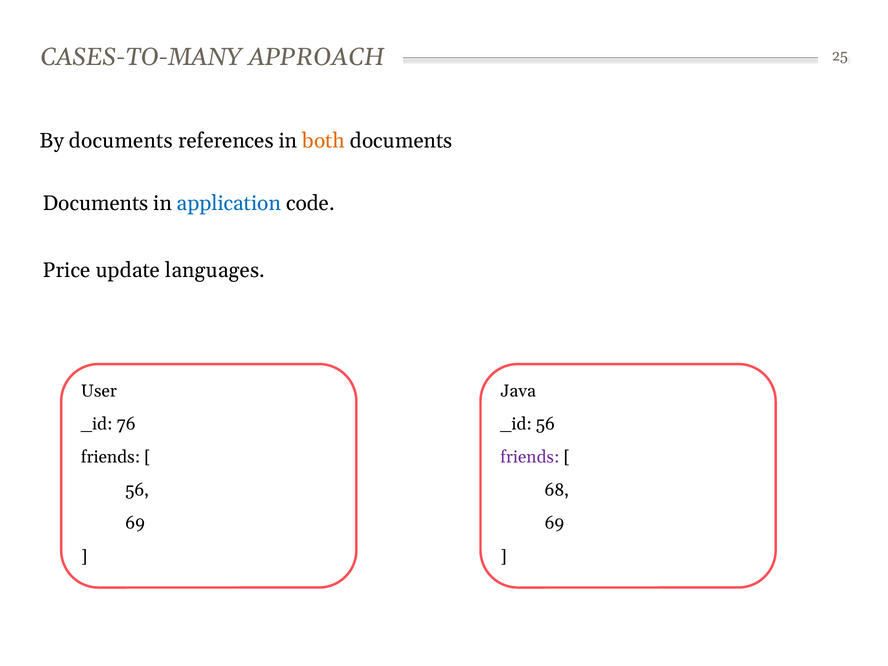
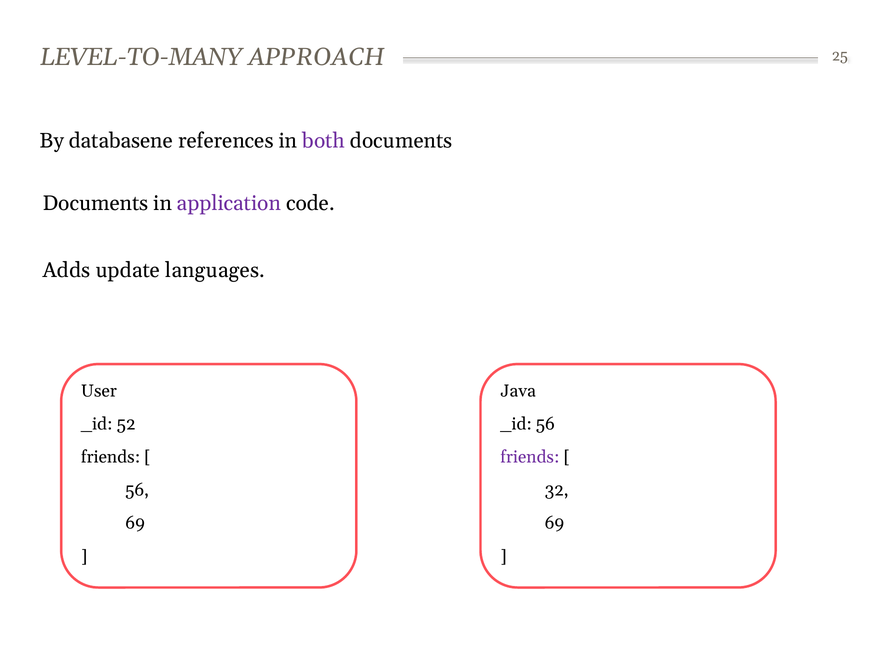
CASES-TO-MANY: CASES-TO-MANY -> LEVEL-TO-MANY
By documents: documents -> databasene
both colour: orange -> purple
application colour: blue -> purple
Price: Price -> Adds
76: 76 -> 52
68: 68 -> 32
